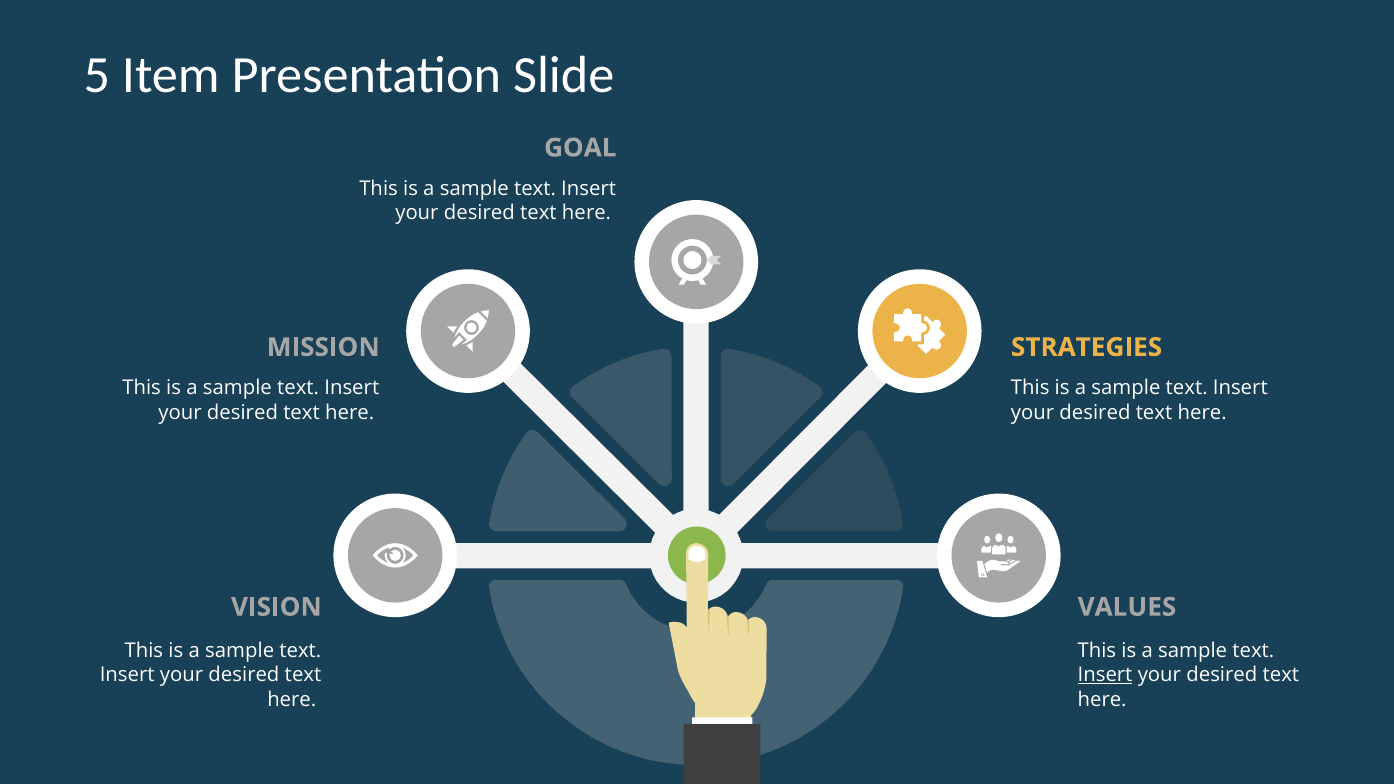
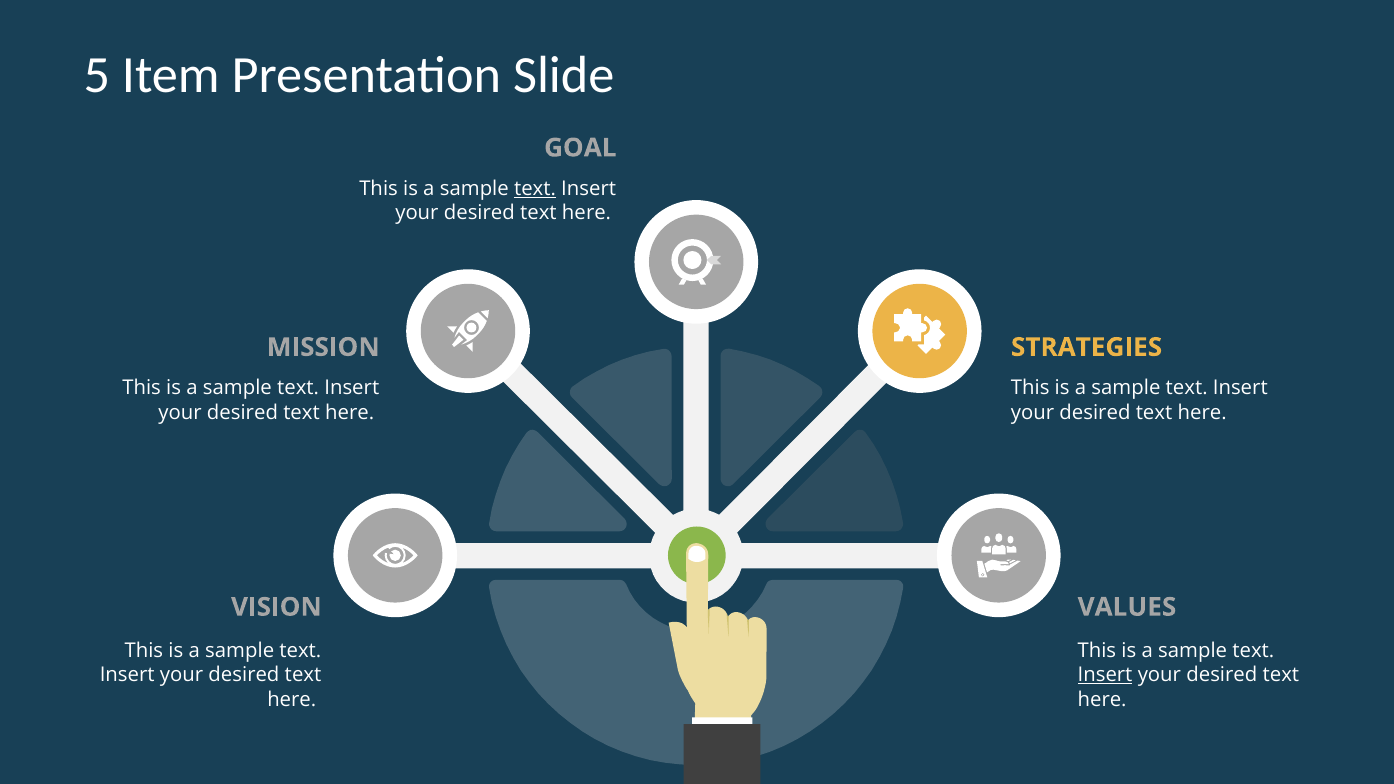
text at (535, 189) underline: none -> present
